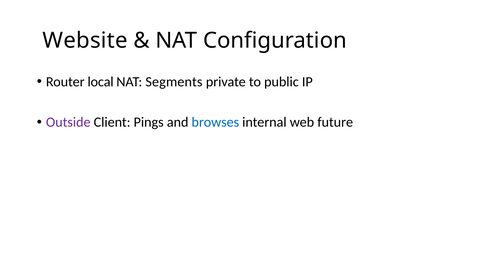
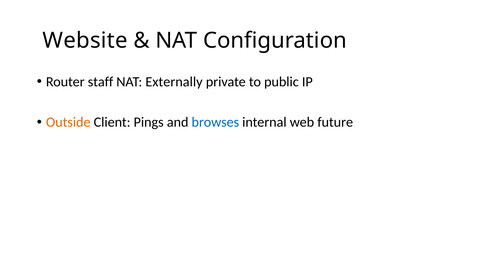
local: local -> staff
Segments: Segments -> Externally
Outside colour: purple -> orange
